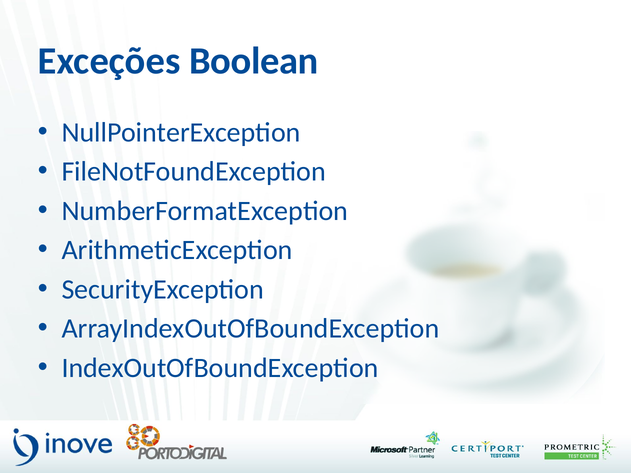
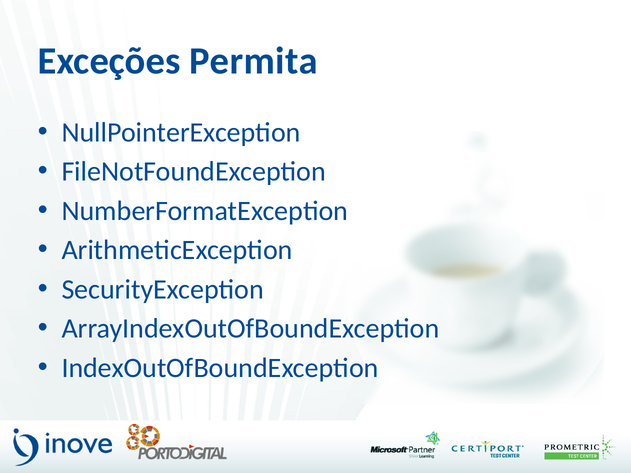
Boolean: Boolean -> Permita
